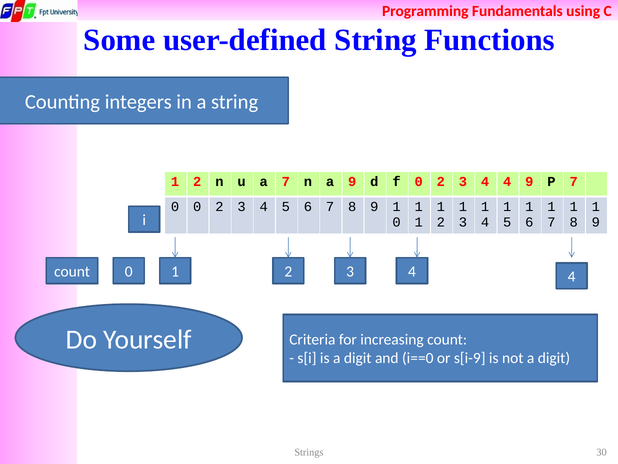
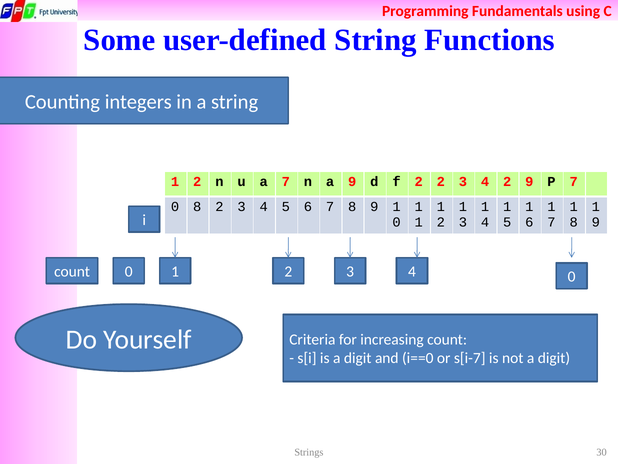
f 0: 0 -> 2
4 at (507, 181): 4 -> 2
0 0: 0 -> 8
4 at (572, 277): 4 -> 0
s[i-9: s[i-9 -> s[i-7
